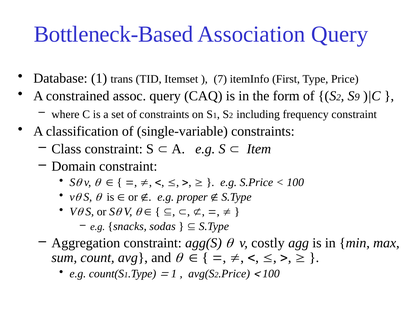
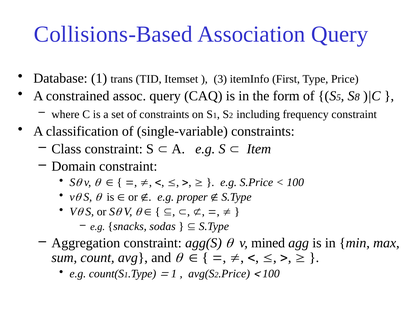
Bottleneck-Based: Bottleneck-Based -> Collisions-Based
7: 7 -> 3
of S 2: 2 -> 5
9: 9 -> 8
costly: costly -> mined
